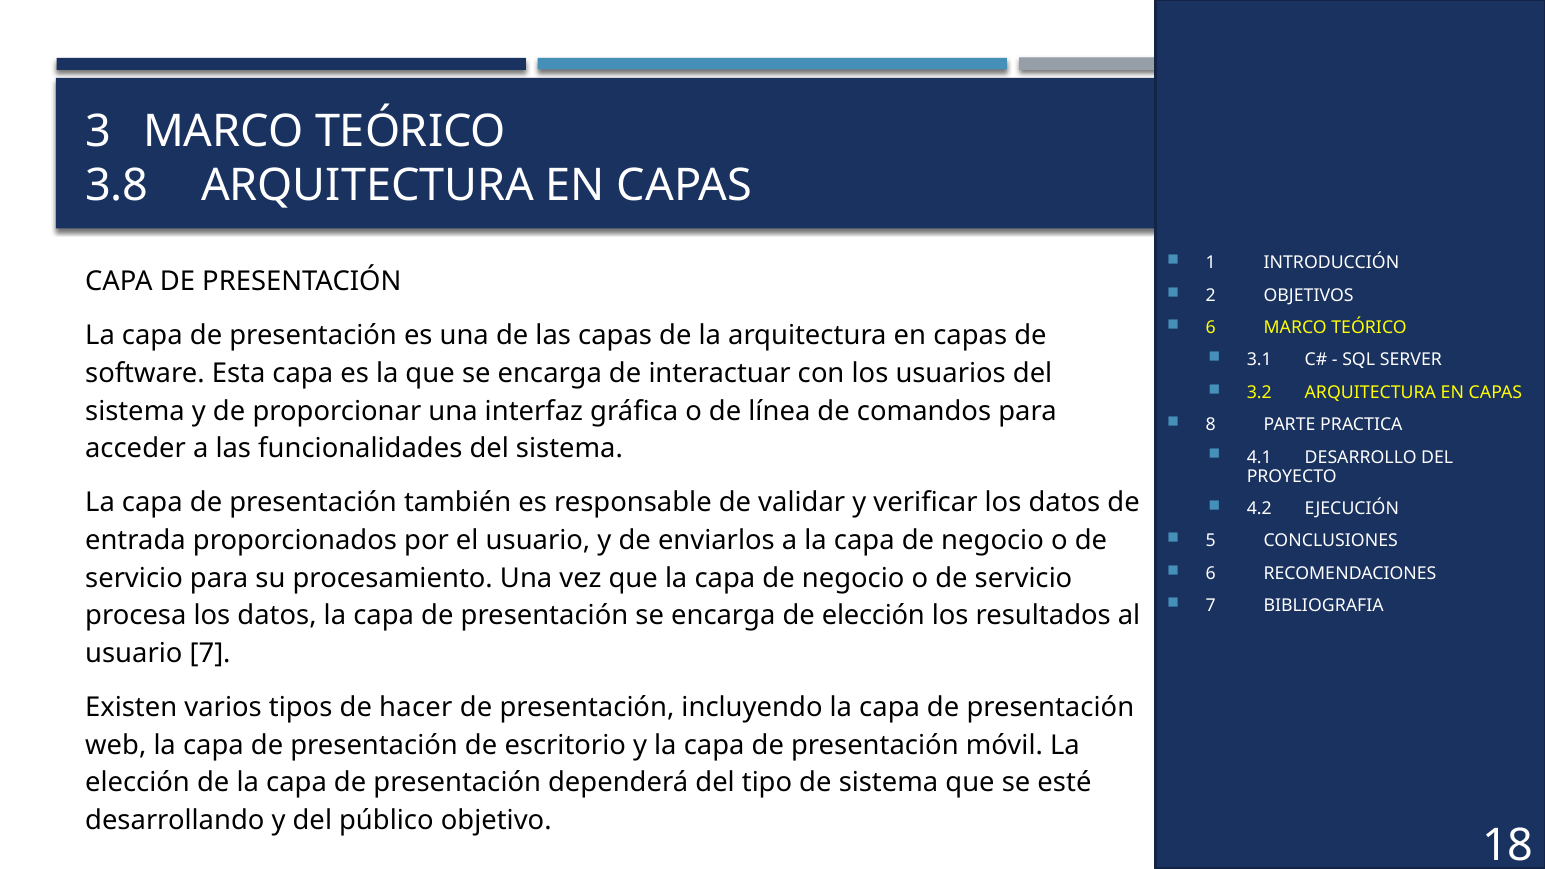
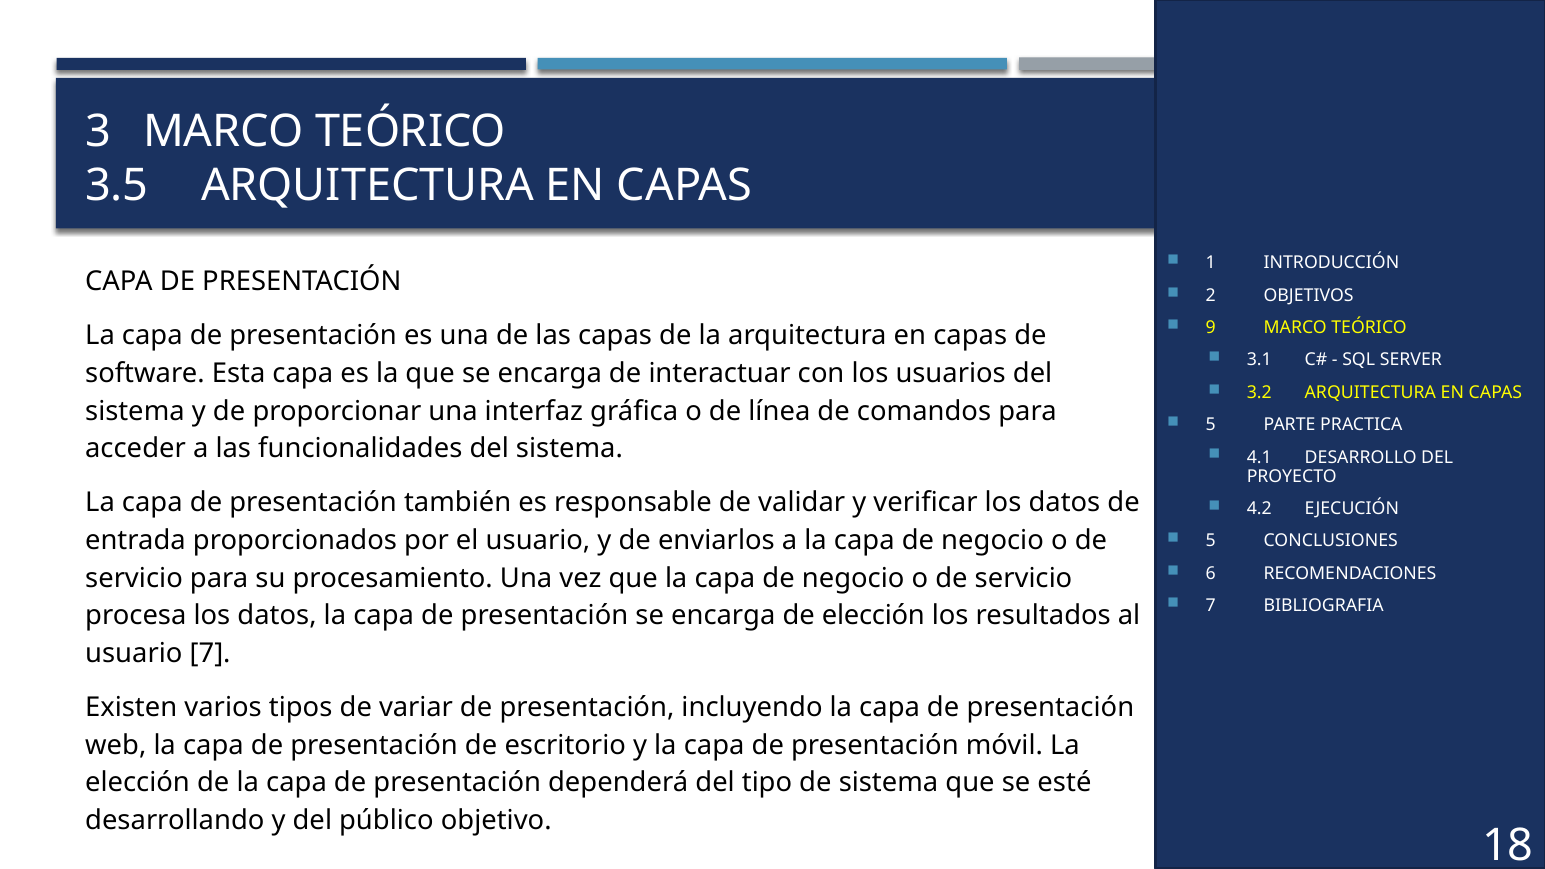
3.8: 3.8 -> 3.5
6 at (1211, 328): 6 -> 9
8 at (1211, 425): 8 -> 5
hacer: hacer -> variar
